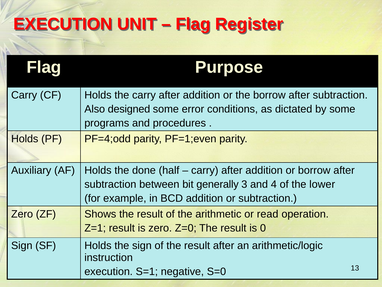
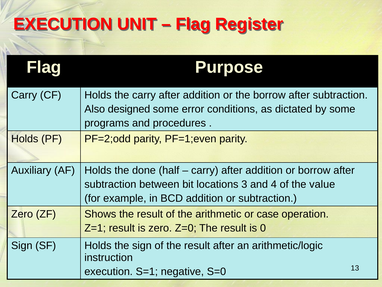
PF=4;odd: PF=4;odd -> PF=2;odd
generally: generally -> locations
lower: lower -> value
read: read -> case
